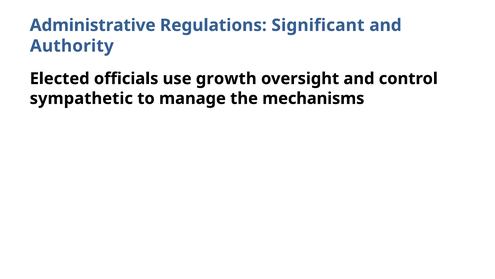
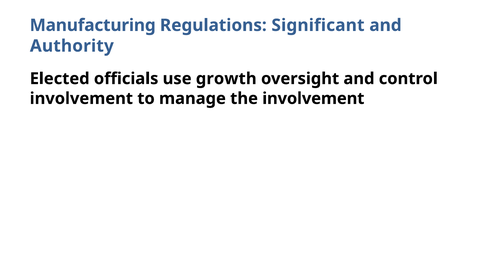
Administrative: Administrative -> Manufacturing
sympathetic at (81, 98): sympathetic -> involvement
the mechanisms: mechanisms -> involvement
